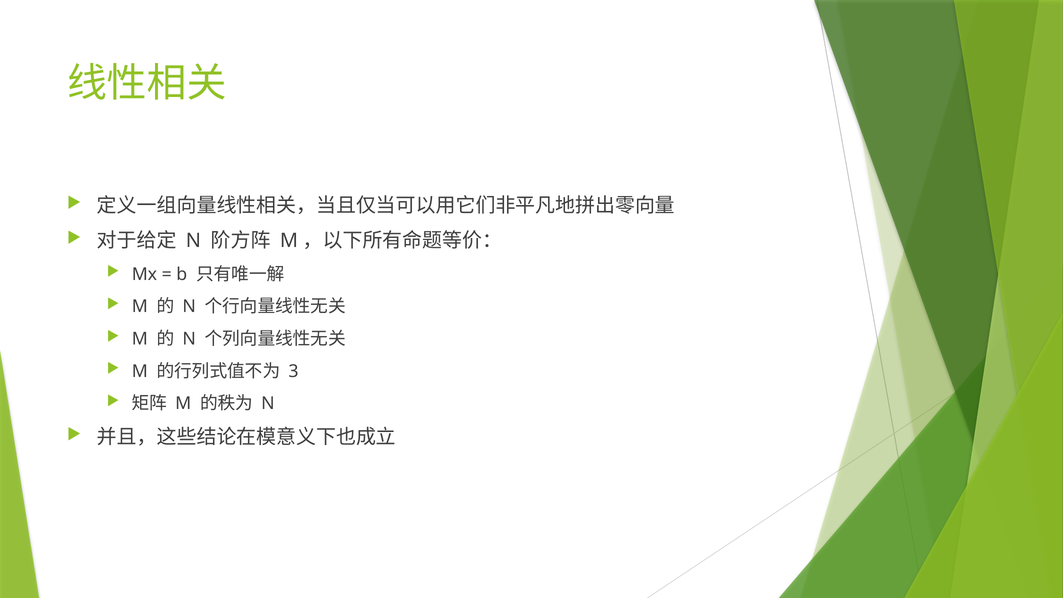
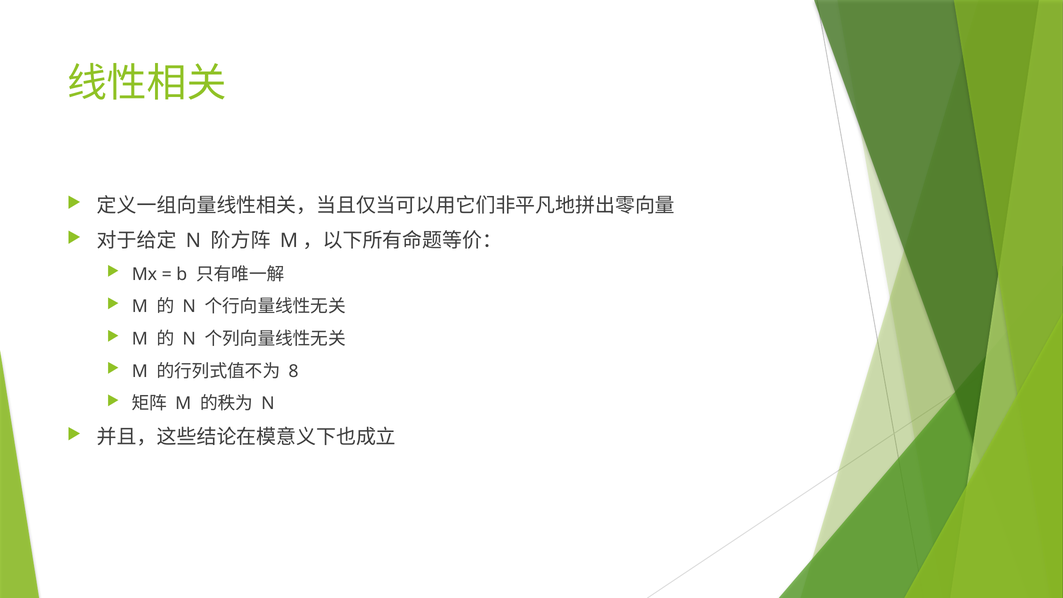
3: 3 -> 8
